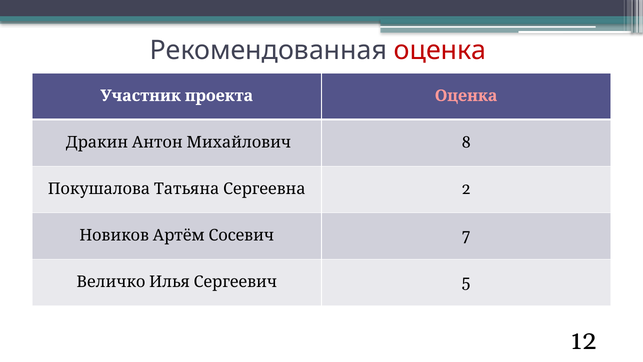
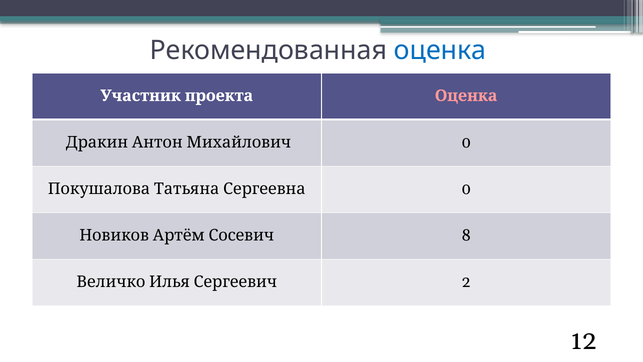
оценка at (440, 50) colour: red -> blue
8 at (466, 142): 8 -> 0
2 at (466, 189): 2 -> 0
7: 7 -> 8
5: 5 -> 2
